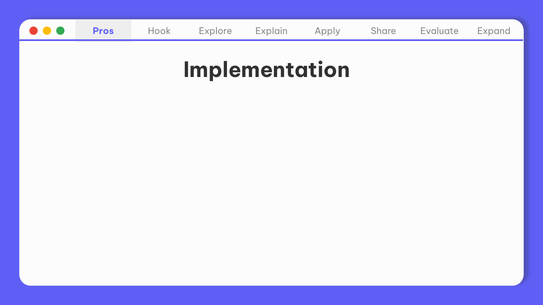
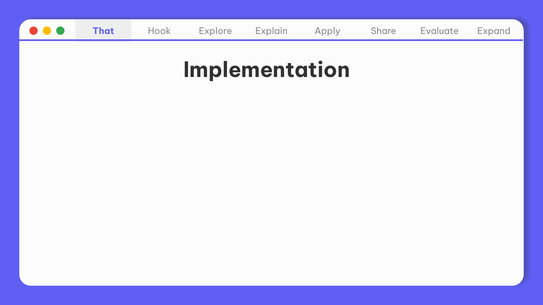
Pros: Pros -> That
